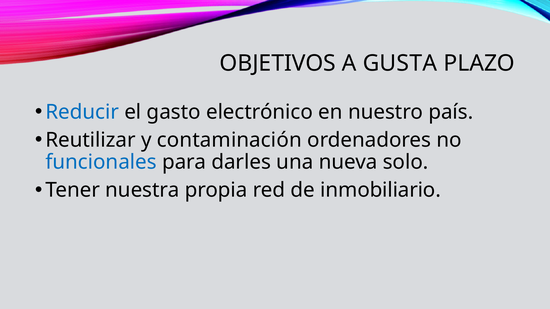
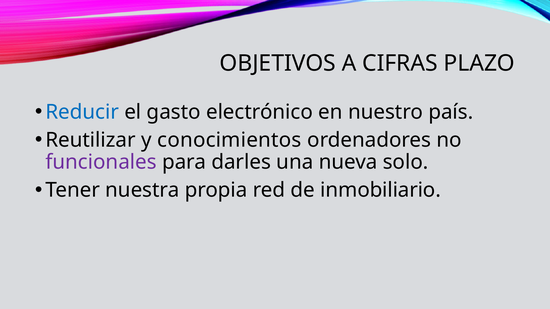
GUSTA: GUSTA -> CIFRAS
contaminación: contaminación -> conocimientos
funcionales colour: blue -> purple
